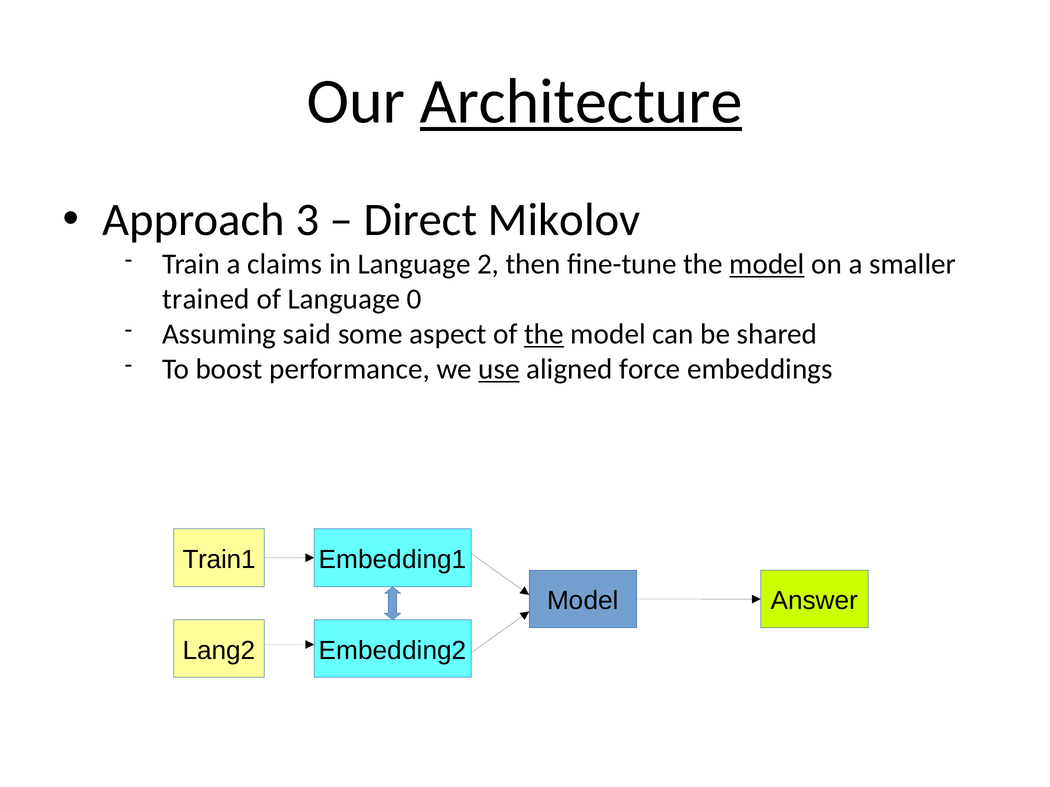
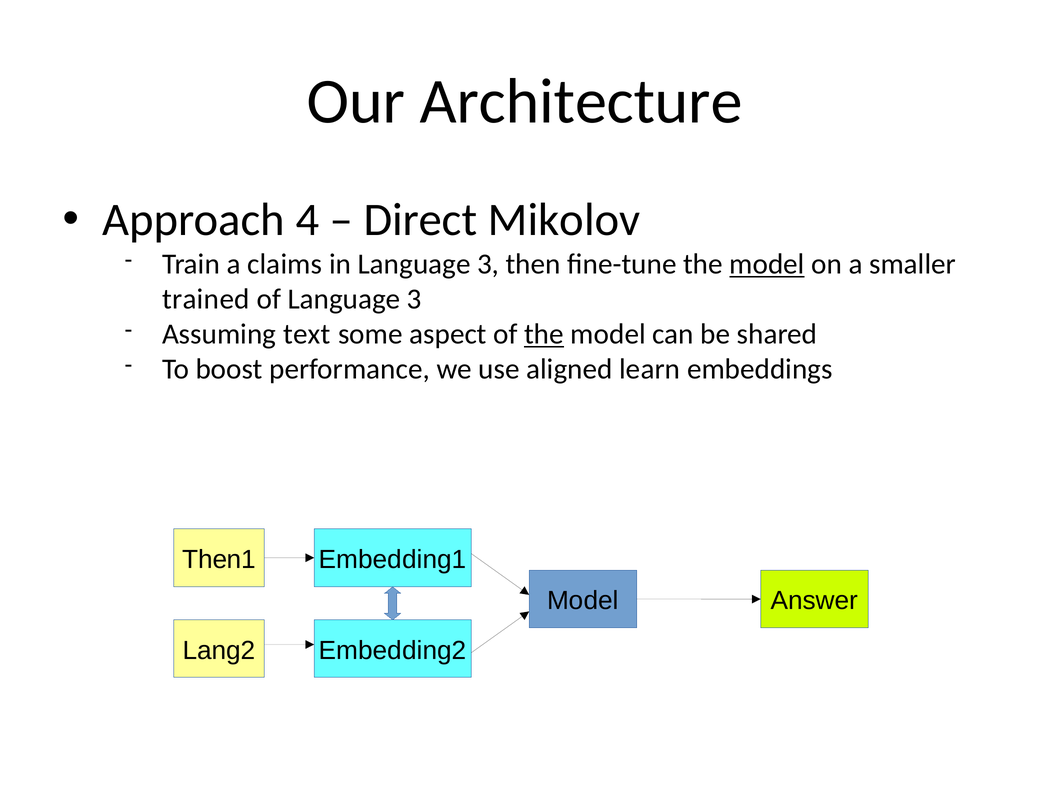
Architecture underline: present -> none
3: 3 -> 4
in Language 2: 2 -> 3
of Language 0: 0 -> 3
said: said -> text
use underline: present -> none
force: force -> learn
Train1: Train1 -> Then1
